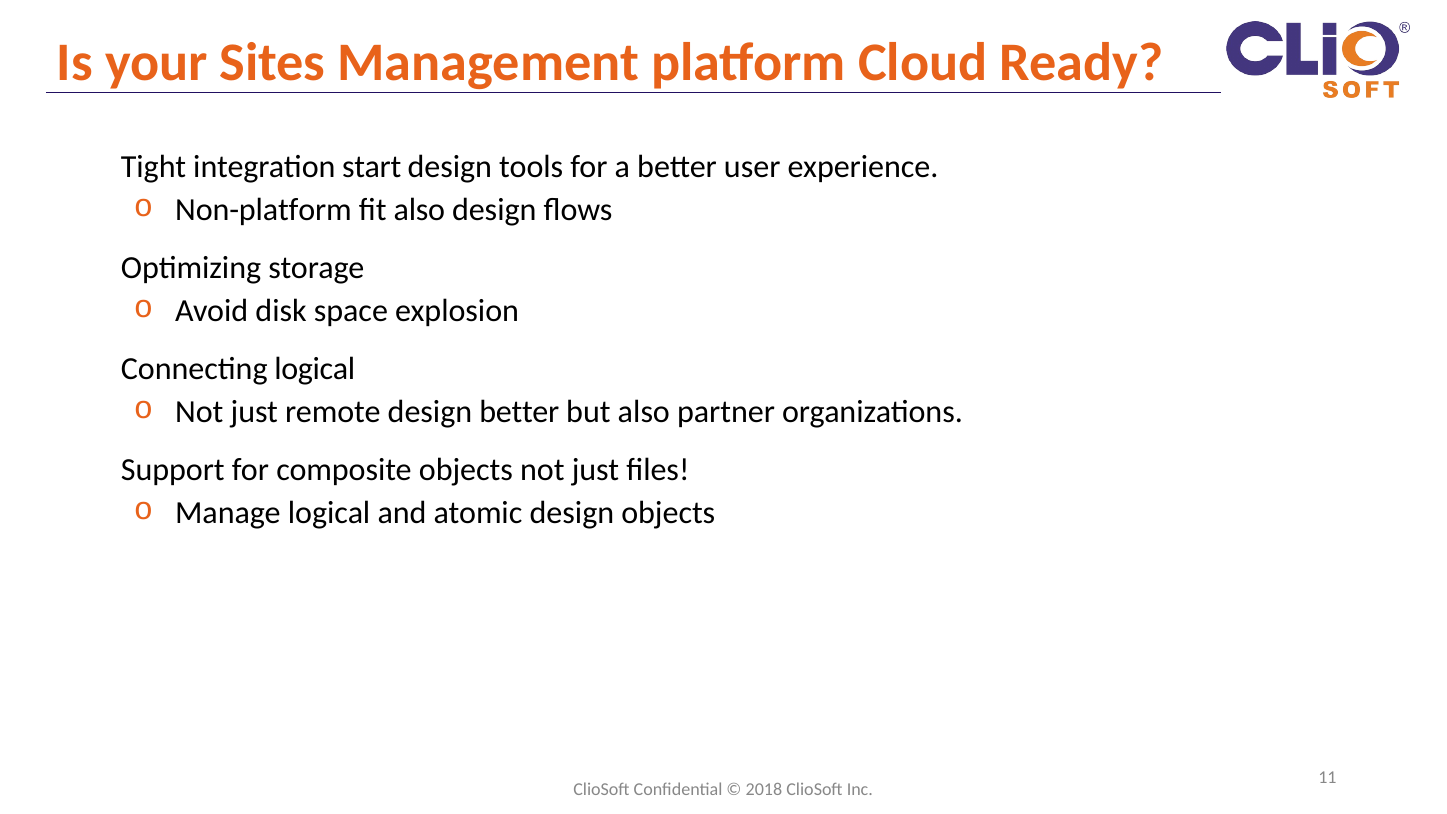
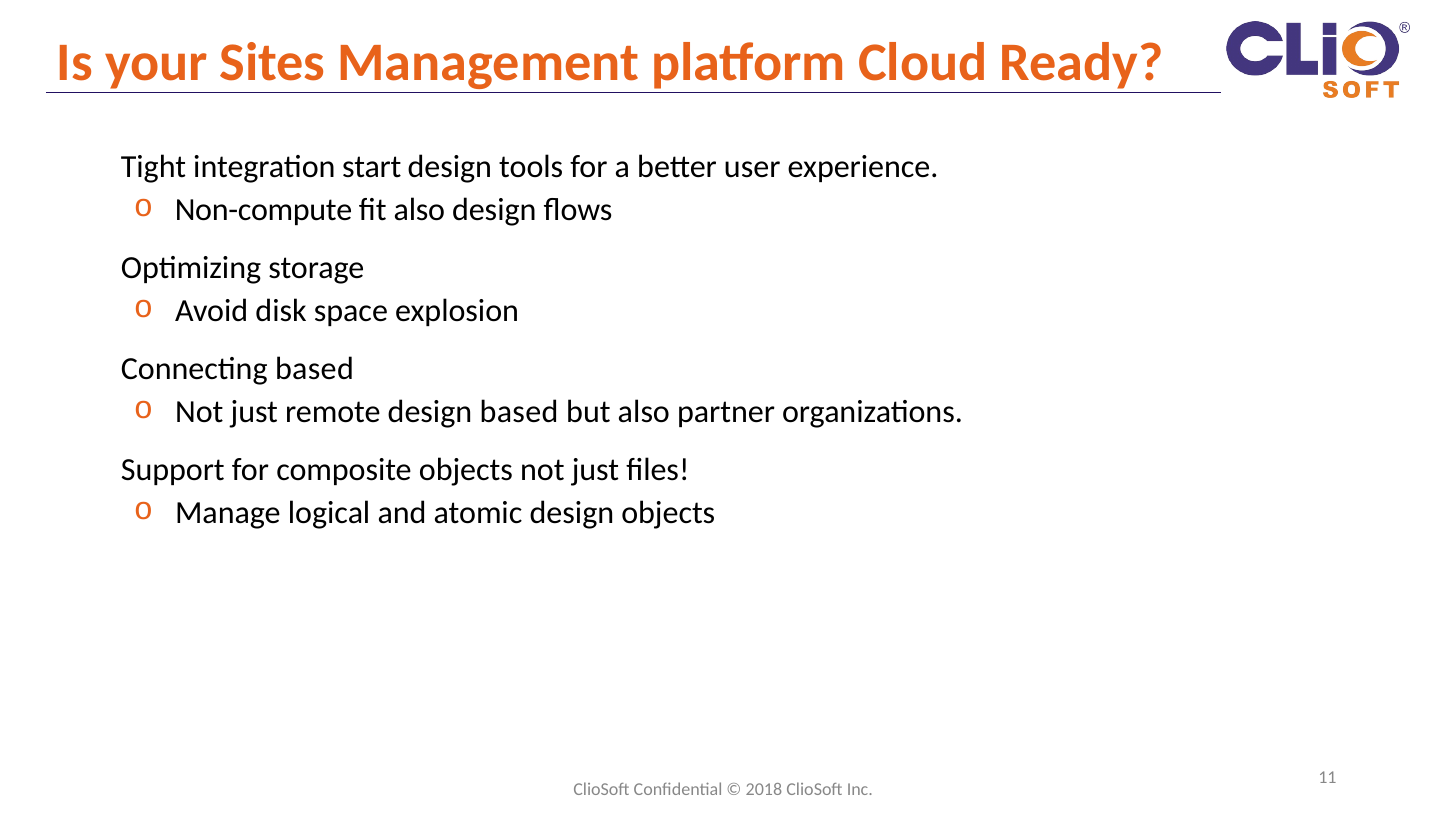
Non-platform: Non-platform -> Non-compute
logical at (315, 369): logical -> based
design better: better -> based
